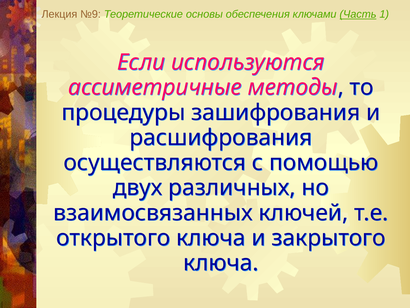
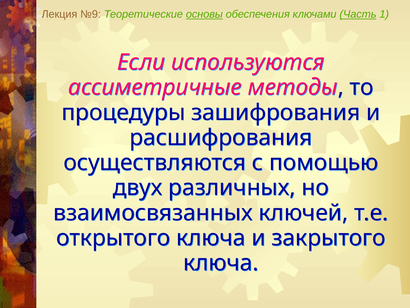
основы underline: none -> present
